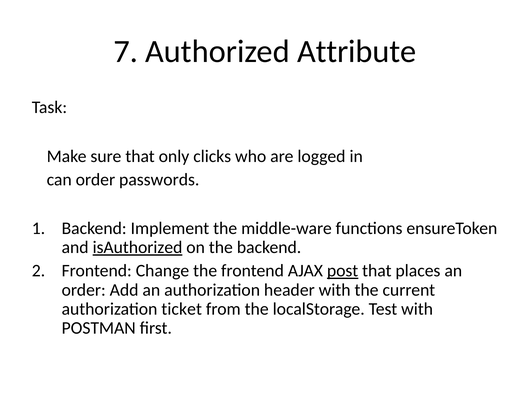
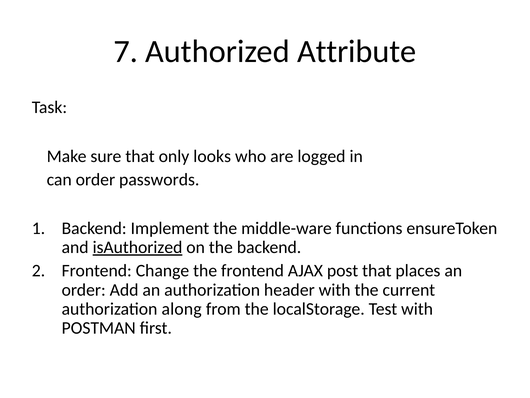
clicks: clicks -> looks
post underline: present -> none
ticket: ticket -> along
